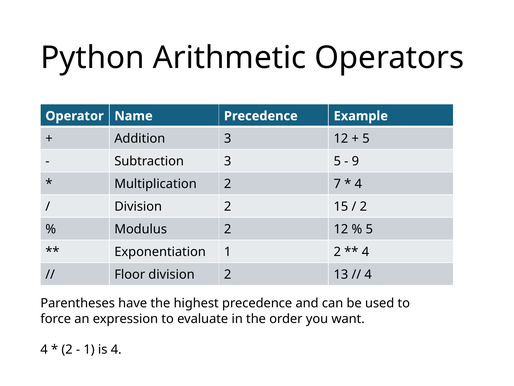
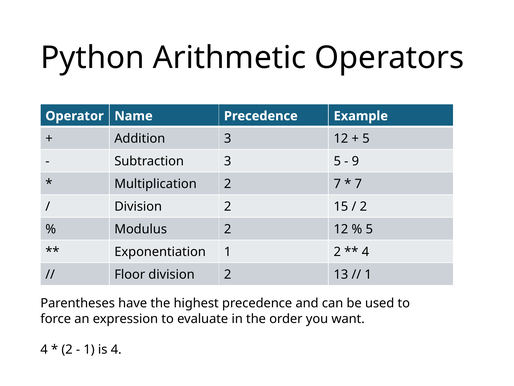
4 at (358, 184): 4 -> 7
4 at (368, 274): 4 -> 1
